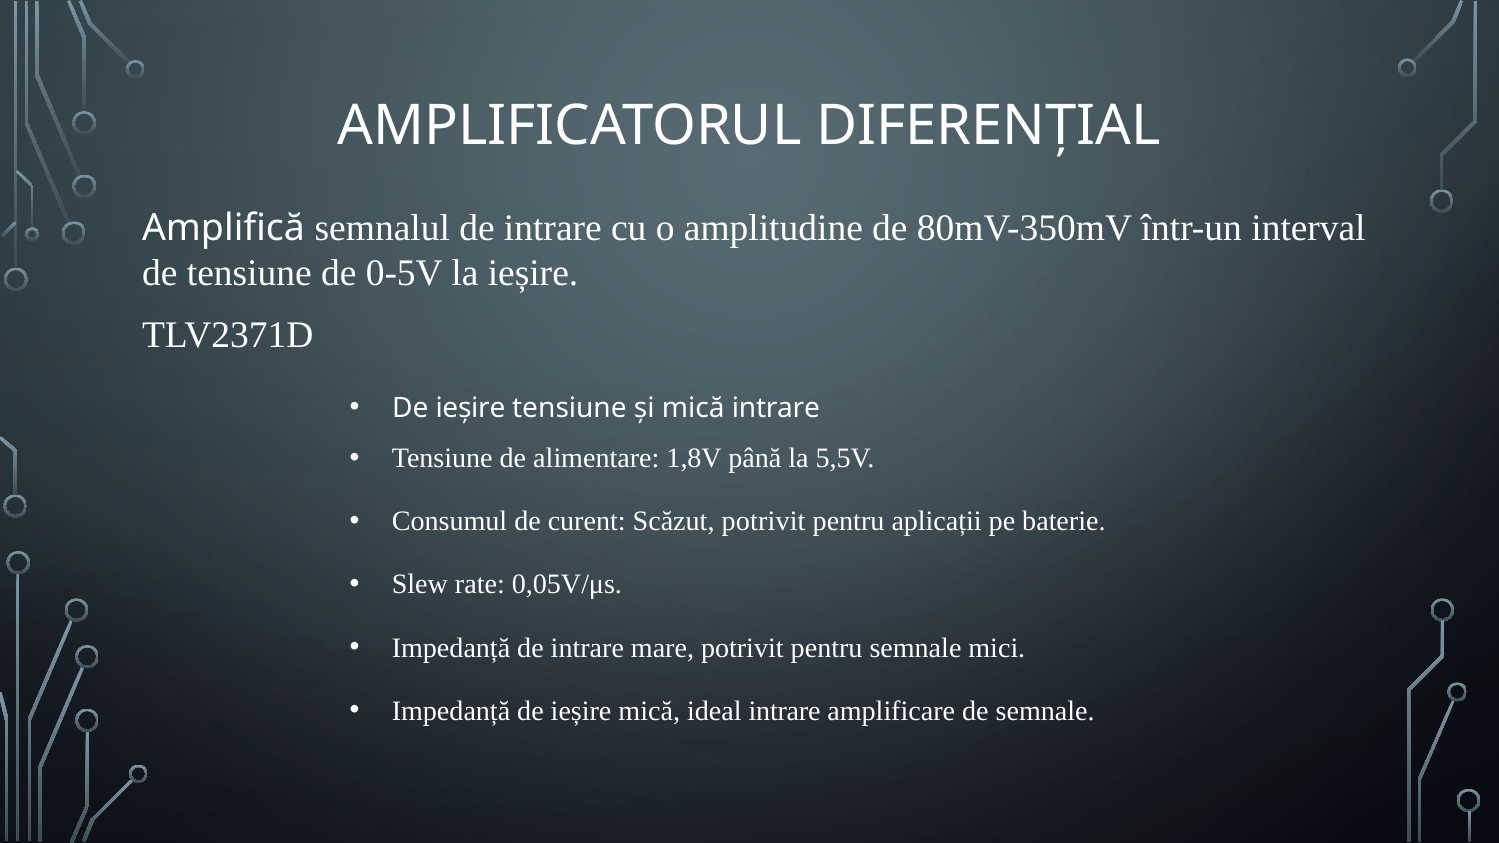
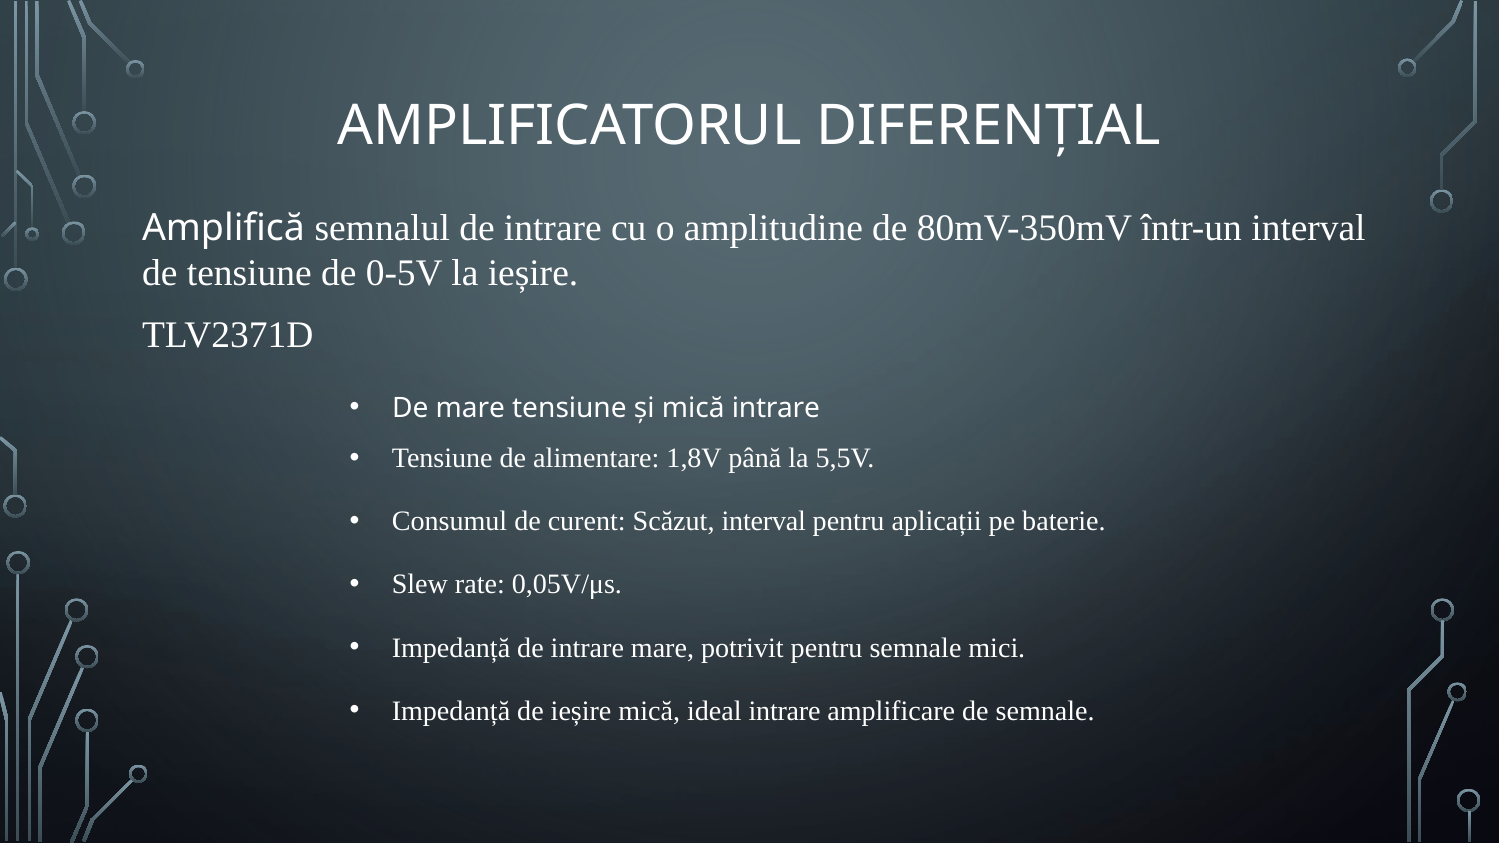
ieșire at (470, 408): ieșire -> mare
Scăzut potrivit: potrivit -> interval
